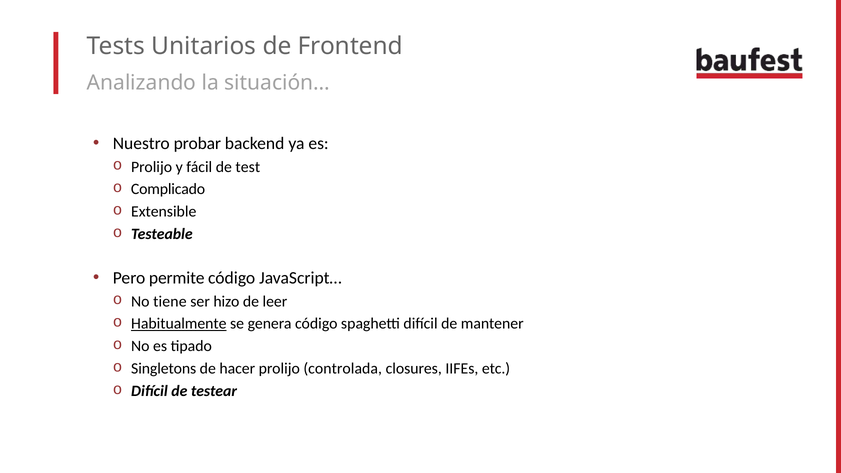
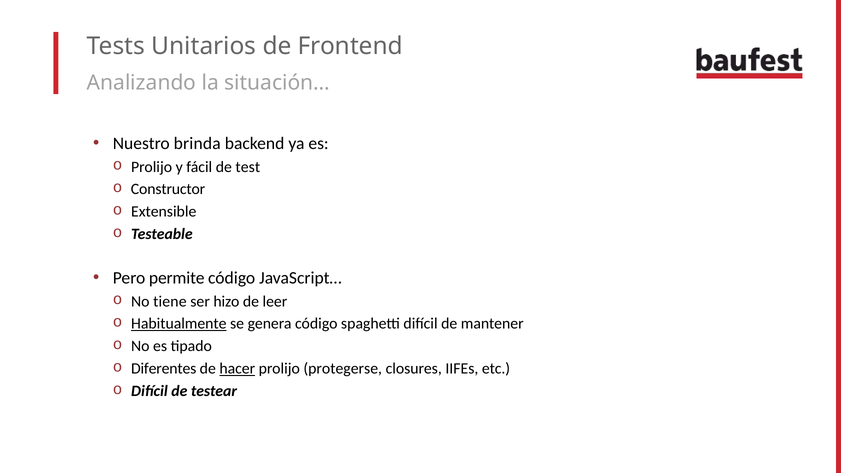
probar: probar -> brinda
Complicado: Complicado -> Constructor
Singletons: Singletons -> Diferentes
hacer underline: none -> present
controlada: controlada -> protegerse
